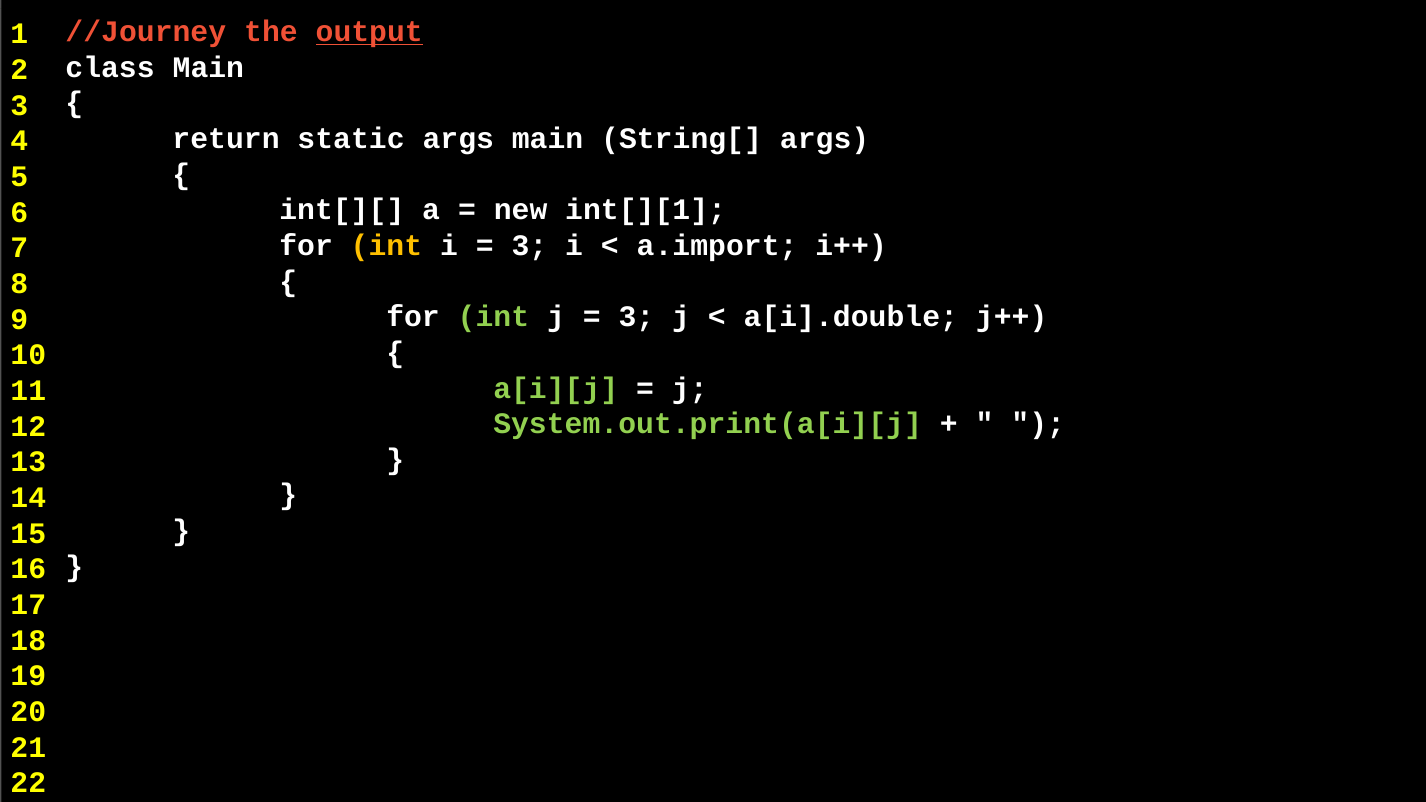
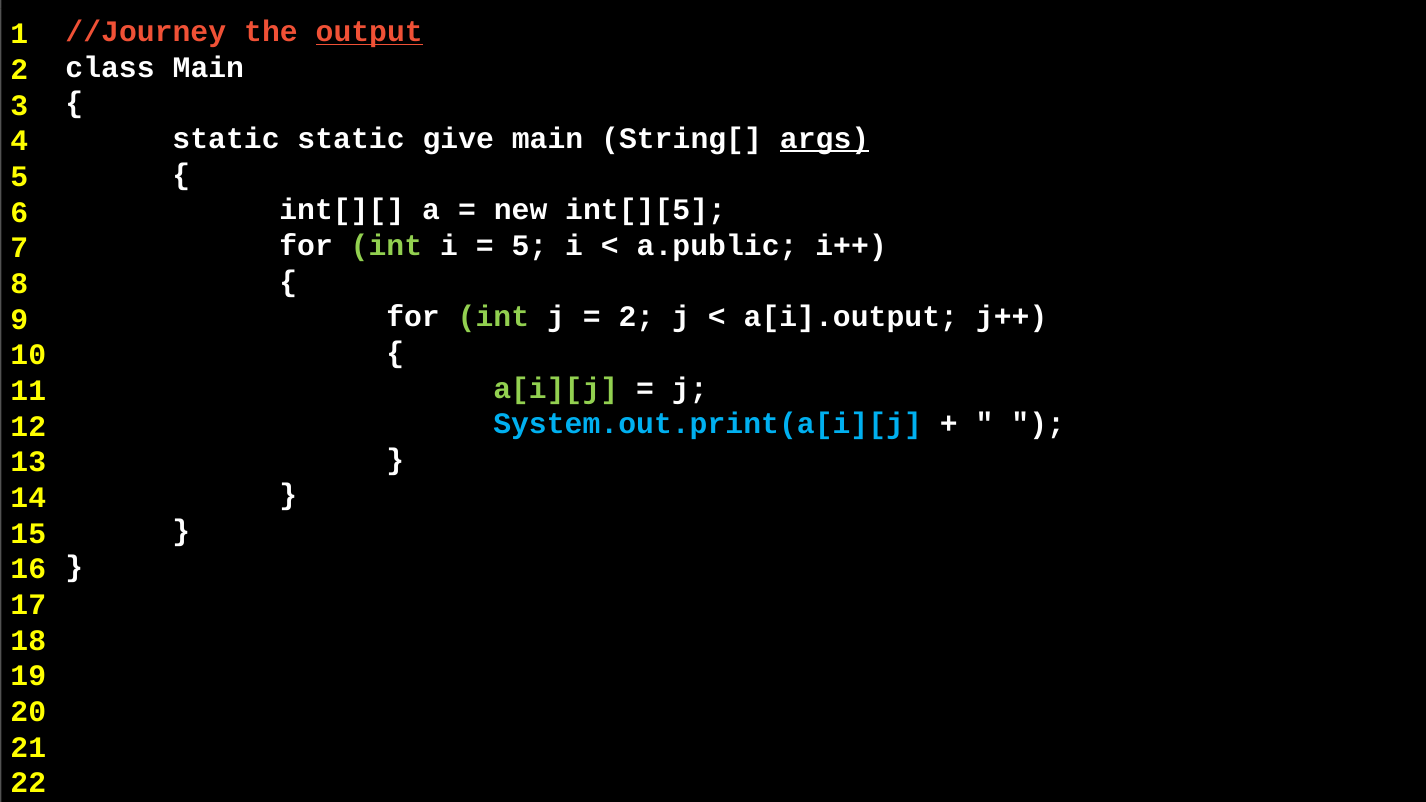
return at (226, 139): return -> static
static args: args -> give
args at (825, 139) underline: none -> present
int[][1: int[][1 -> int[][5
int at (386, 246) colour: yellow -> light green
3 at (529, 246): 3 -> 5
a.import: a.import -> a.public
3 at (636, 317): 3 -> 2
a[i].double: a[i].double -> a[i].output
System.out.print(a[i][j colour: light green -> light blue
